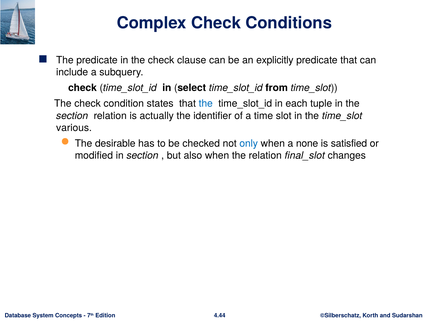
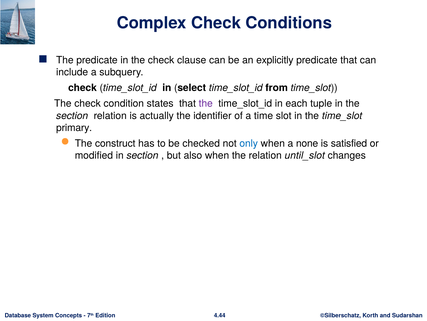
the at (206, 103) colour: blue -> purple
various: various -> primary
desirable: desirable -> construct
final_slot: final_slot -> until_slot
